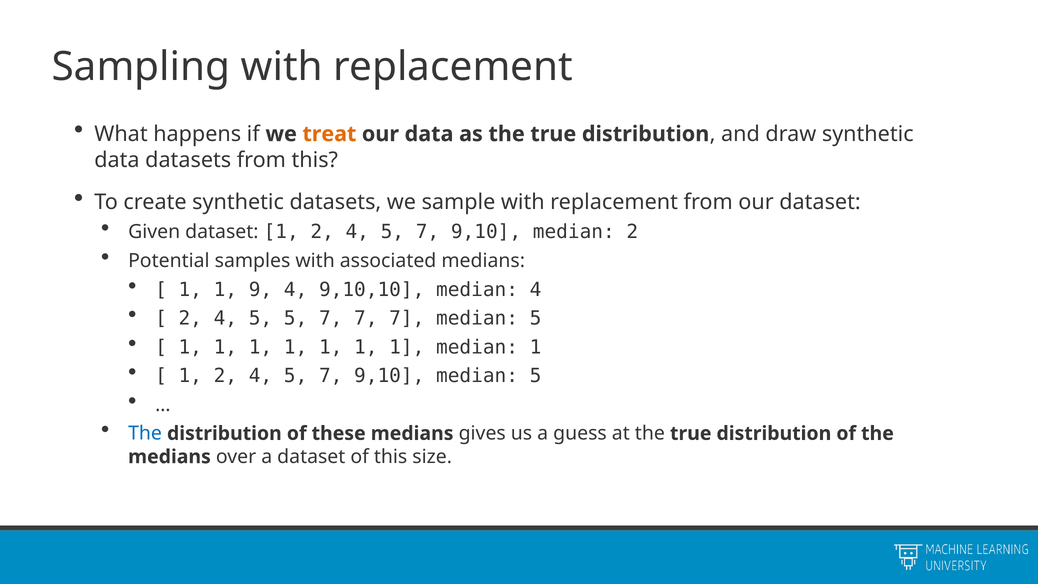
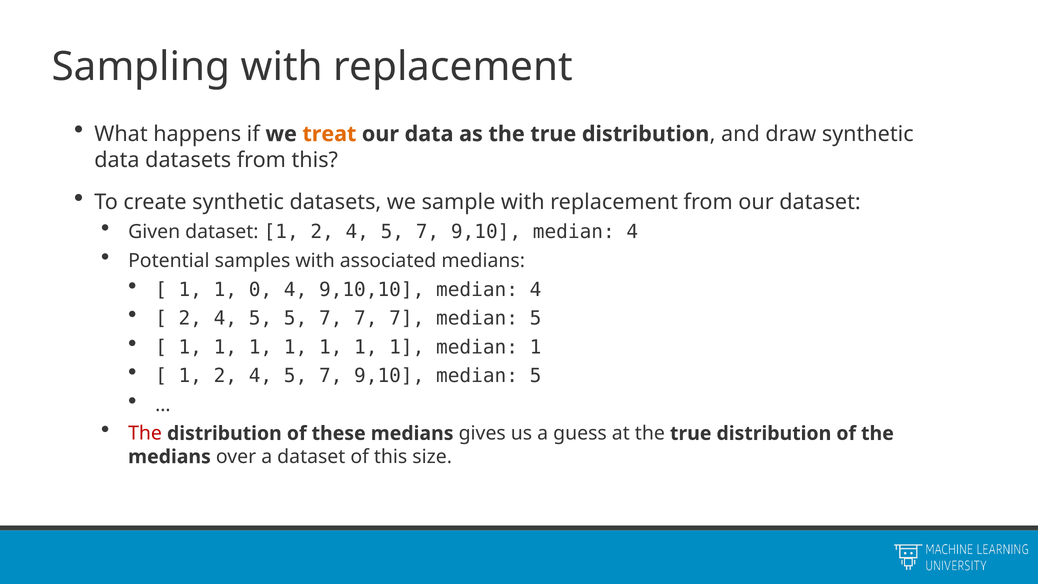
9,10 median 2: 2 -> 4
9: 9 -> 0
The at (145, 433) colour: blue -> red
